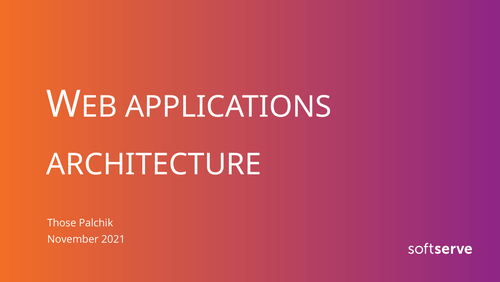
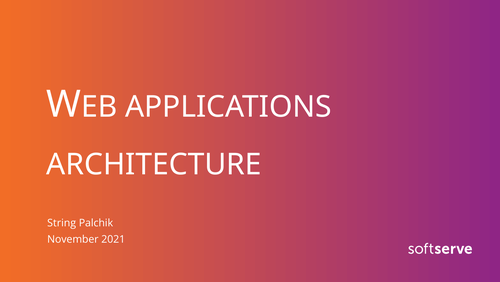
Those: Those -> String
